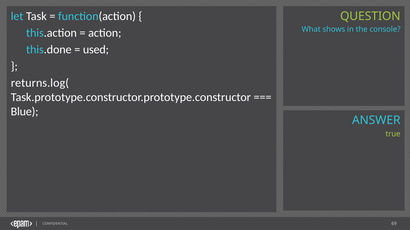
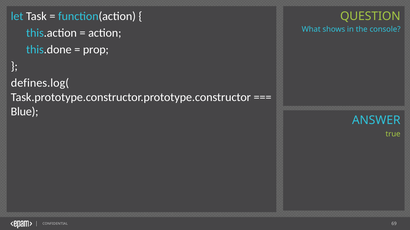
used: used -> prop
returns.log(: returns.log( -> defines.log(
